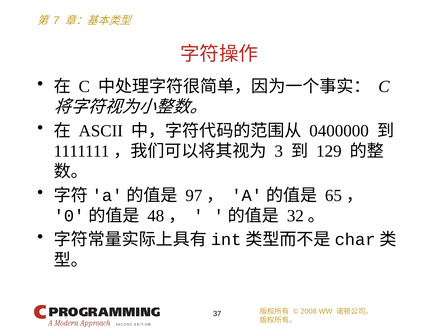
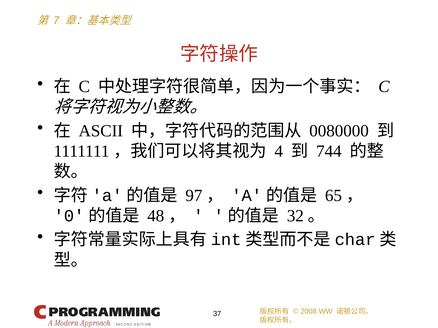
0400000: 0400000 -> 0080000
3: 3 -> 4
129: 129 -> 744
